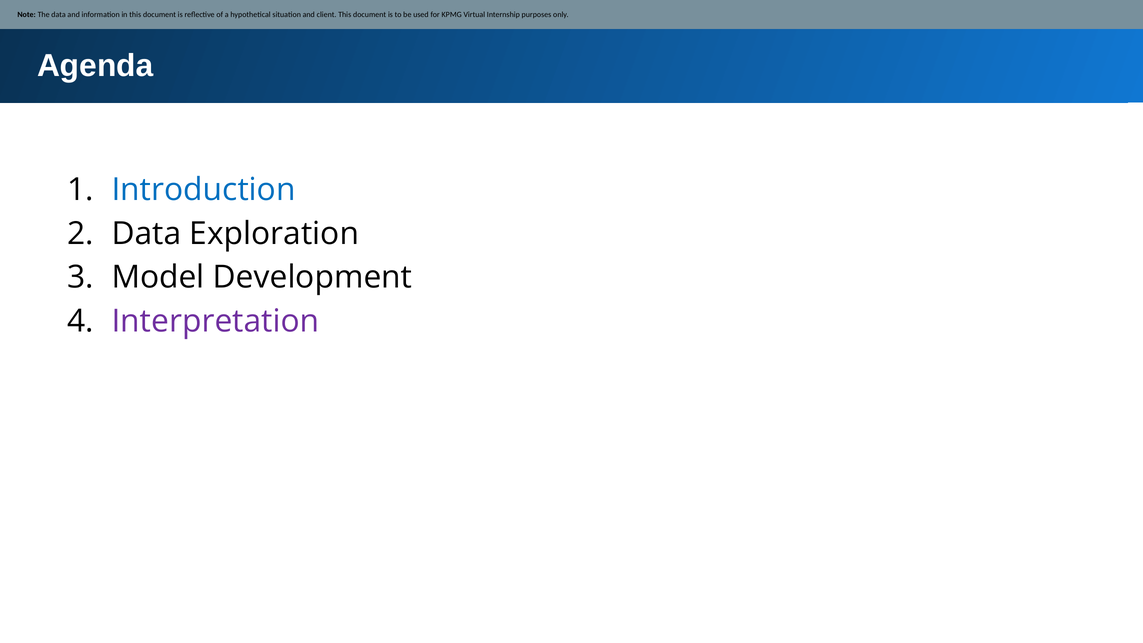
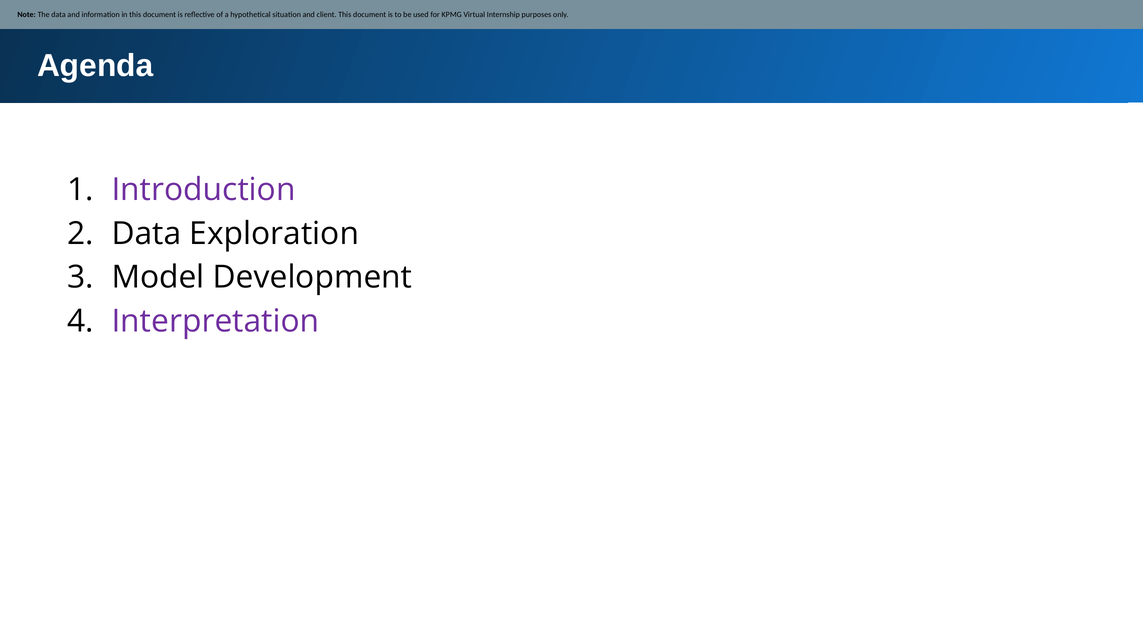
Introduction colour: blue -> purple
